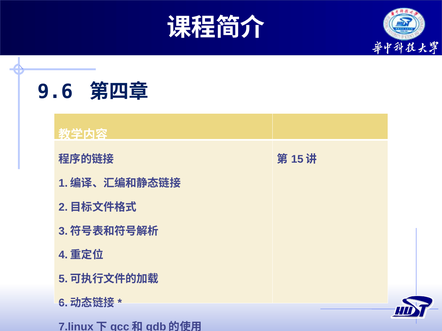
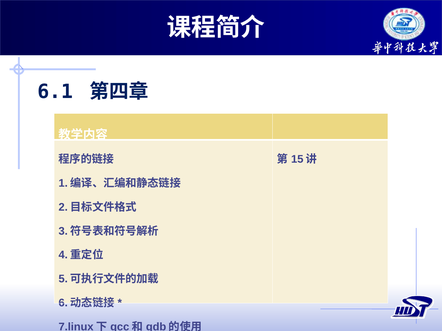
9.6: 9.6 -> 6.1
